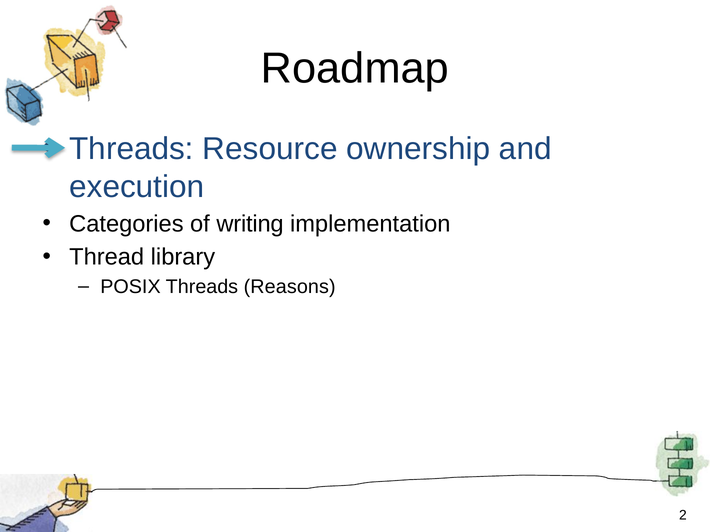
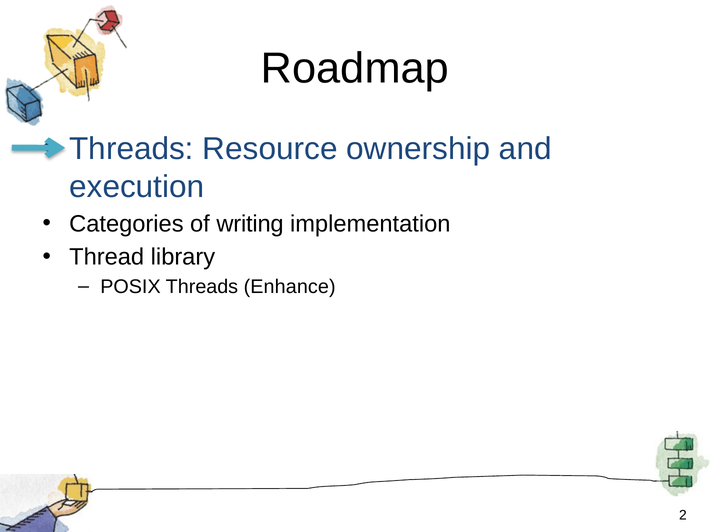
Reasons: Reasons -> Enhance
